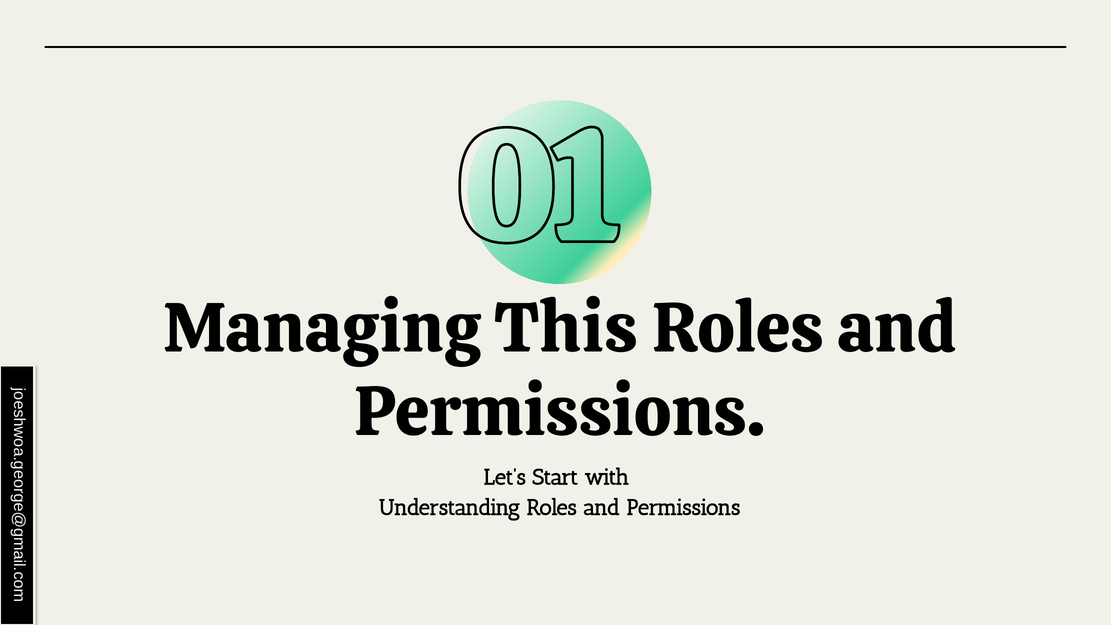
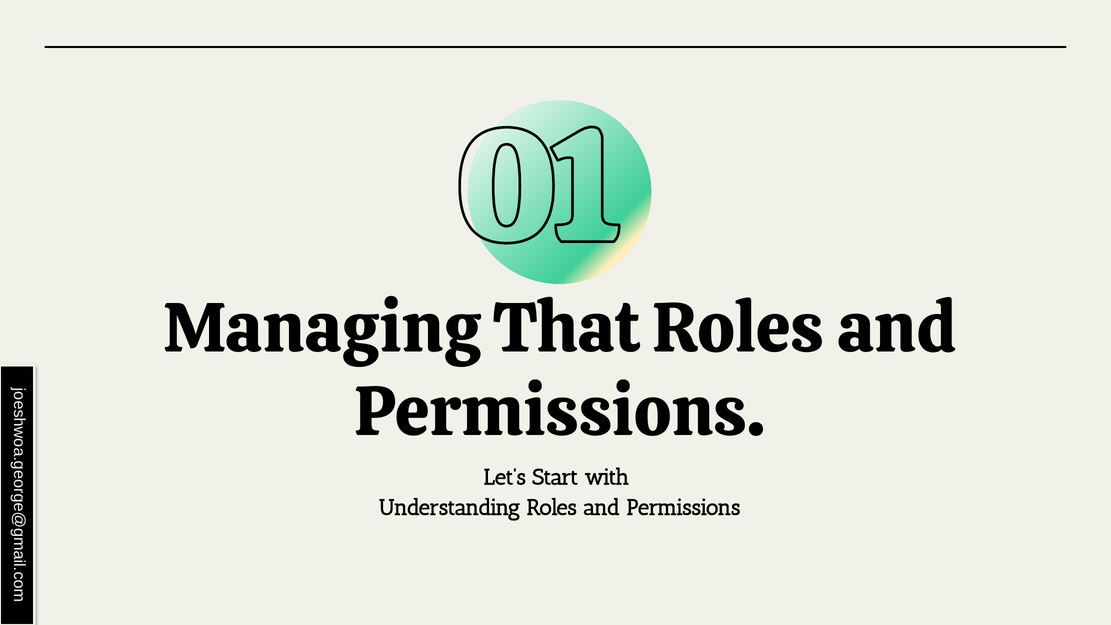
This: This -> That
